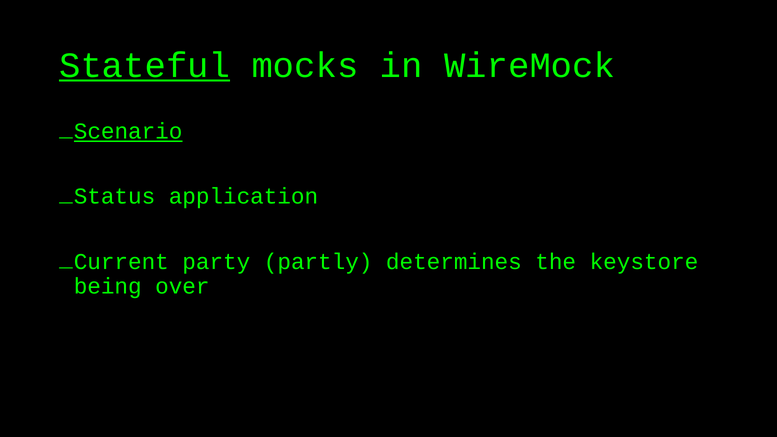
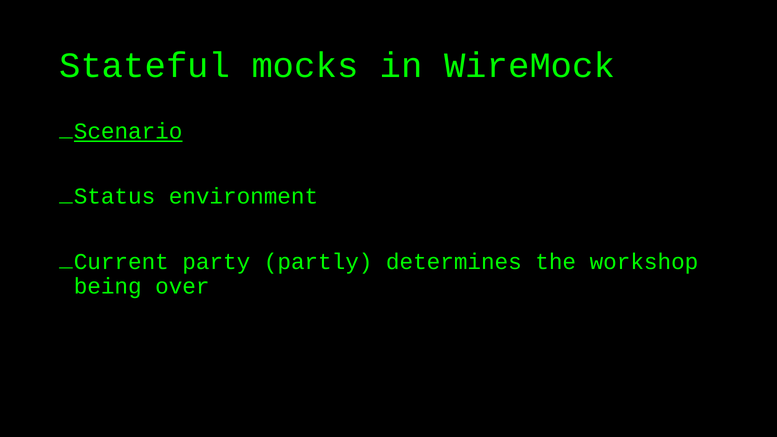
Stateful underline: present -> none
application: application -> environment
keystore: keystore -> workshop
